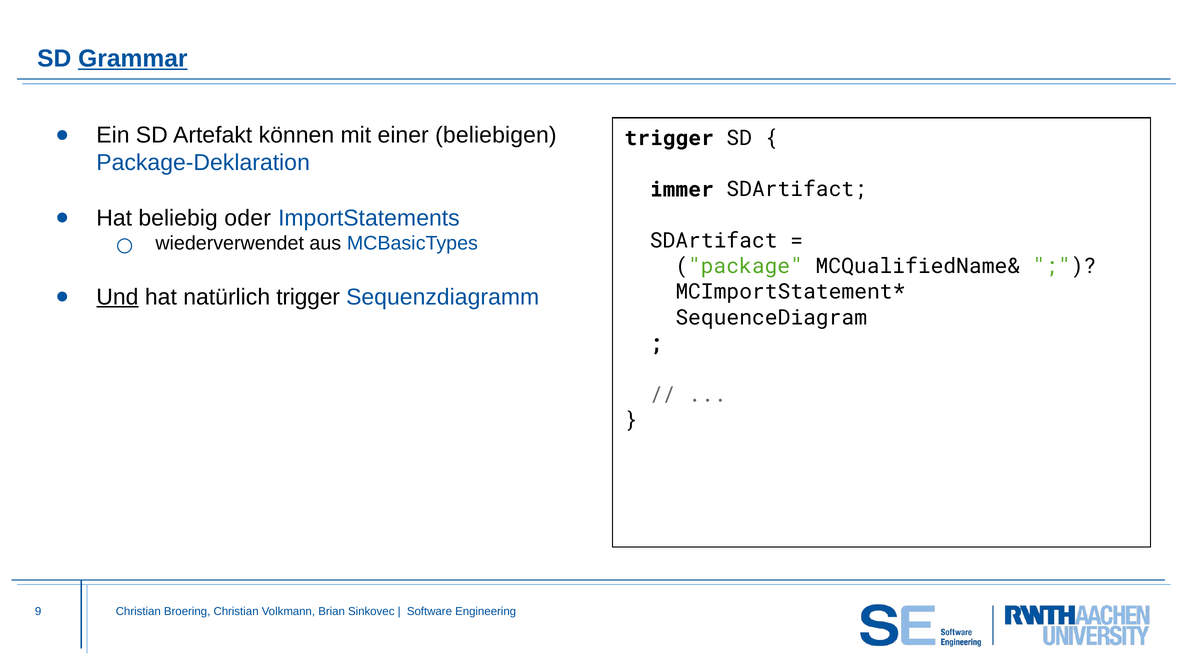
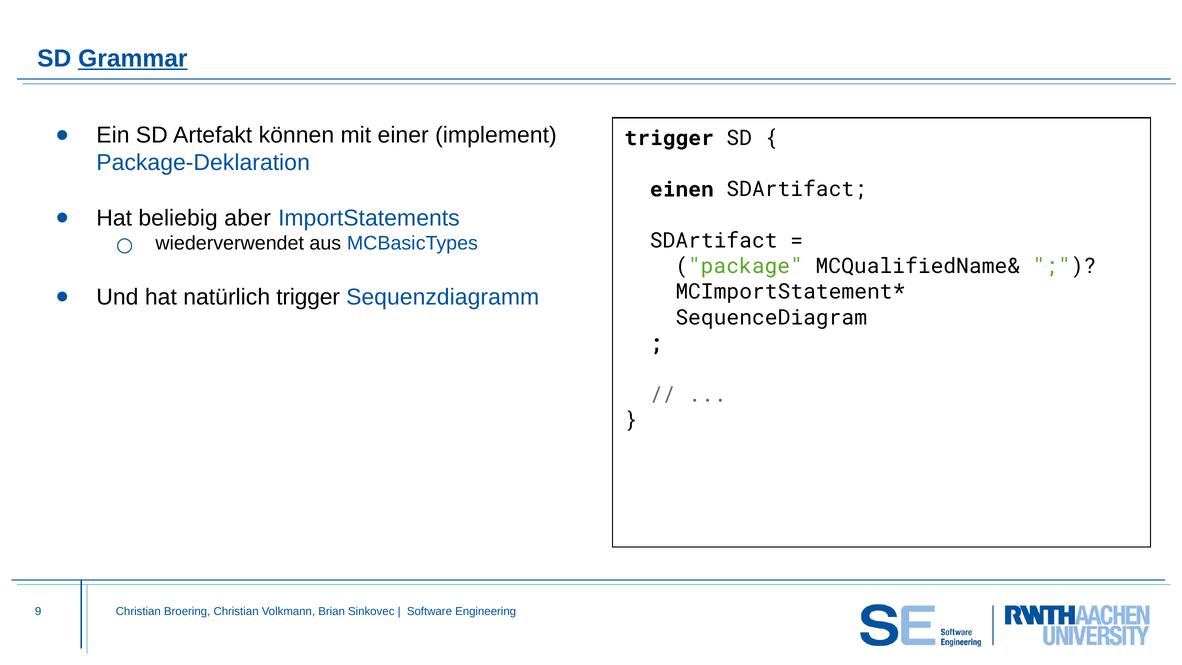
beliebigen: beliebigen -> implement
immer: immer -> einen
oder: oder -> aber
Und underline: present -> none
